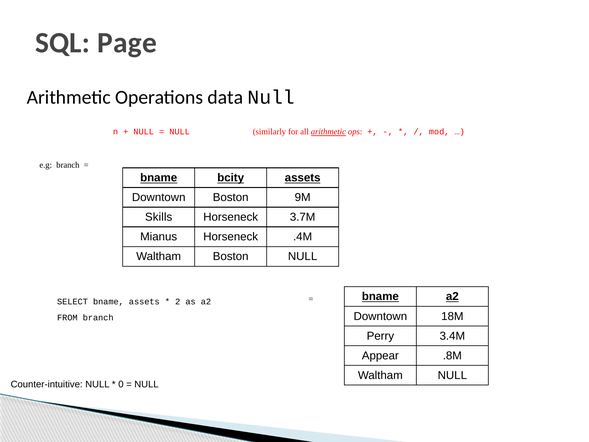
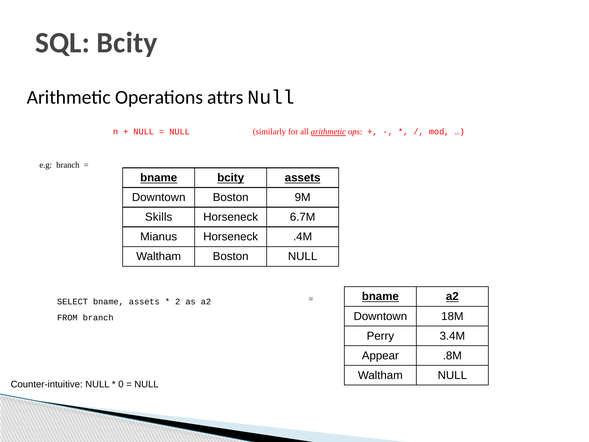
SQL Page: Page -> Bcity
data: data -> attrs
3.7M: 3.7M -> 6.7M
